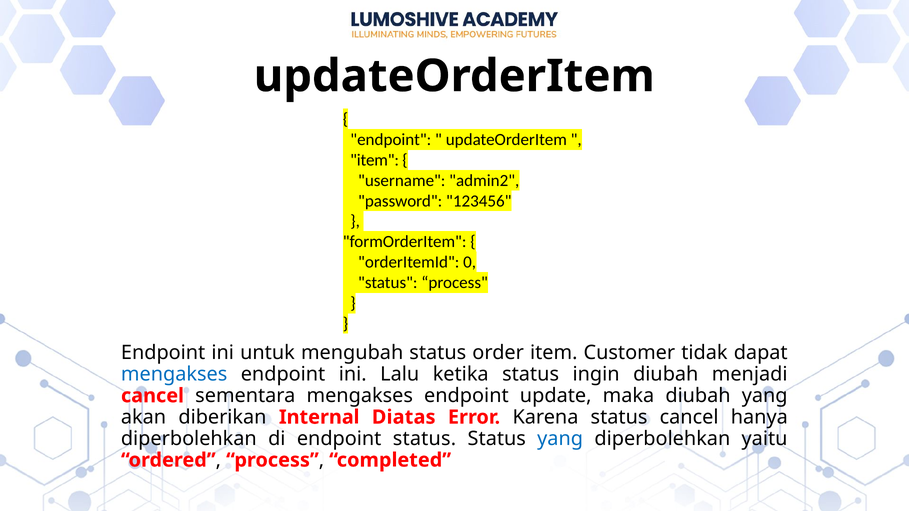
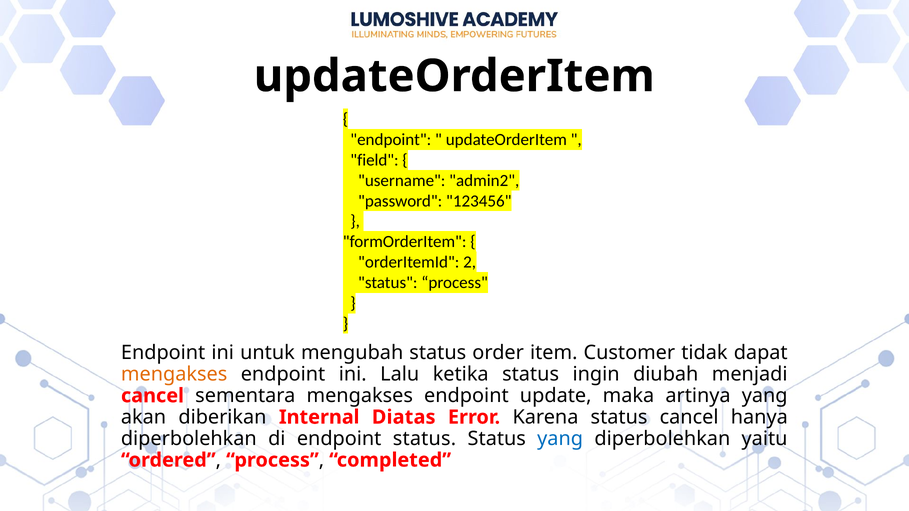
item at (375, 160): item -> field
0: 0 -> 2
mengakses at (174, 374) colour: blue -> orange
maka diubah: diubah -> artinya
